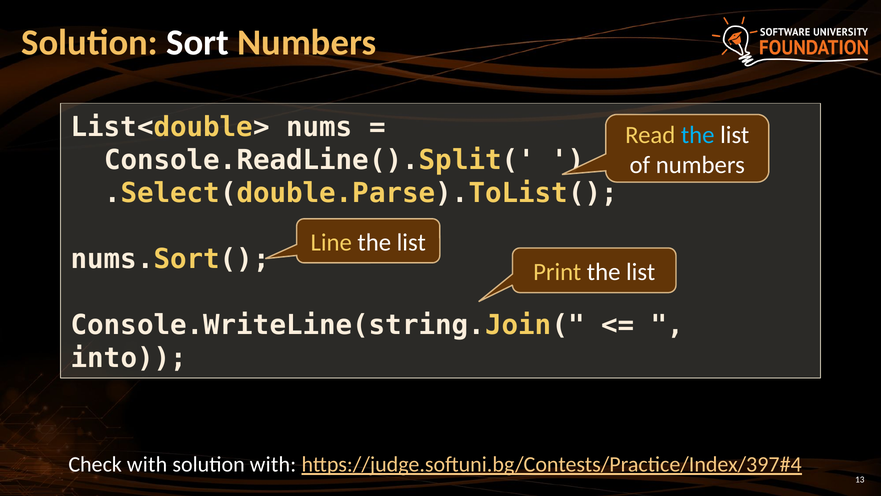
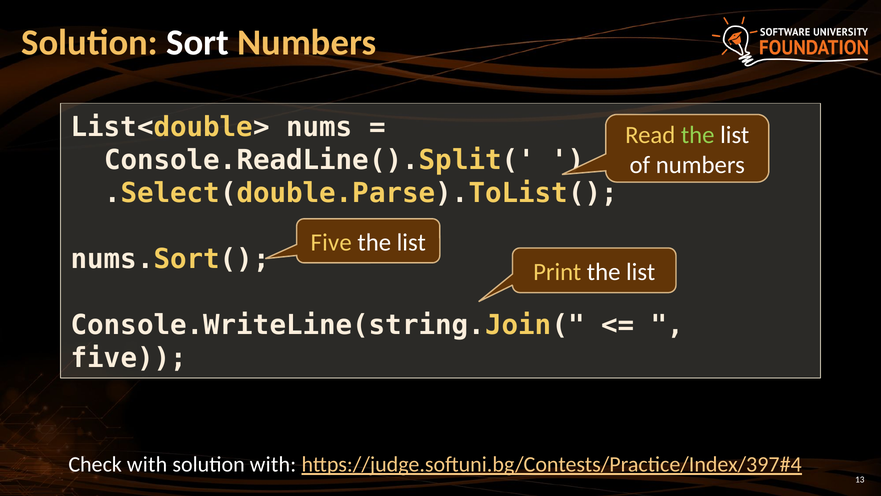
the at (698, 135) colour: light blue -> light green
Line at (331, 242): Line -> Five
into at (129, 358): into -> five
